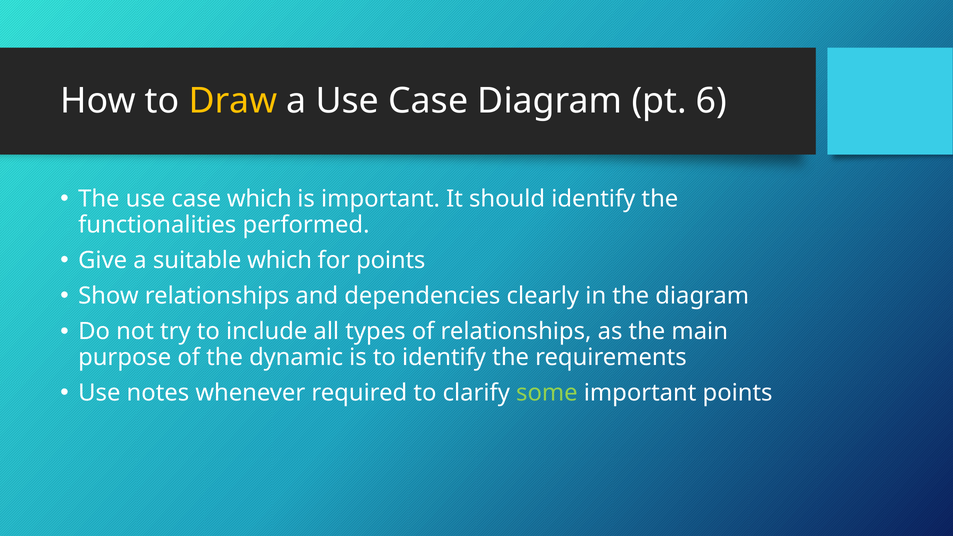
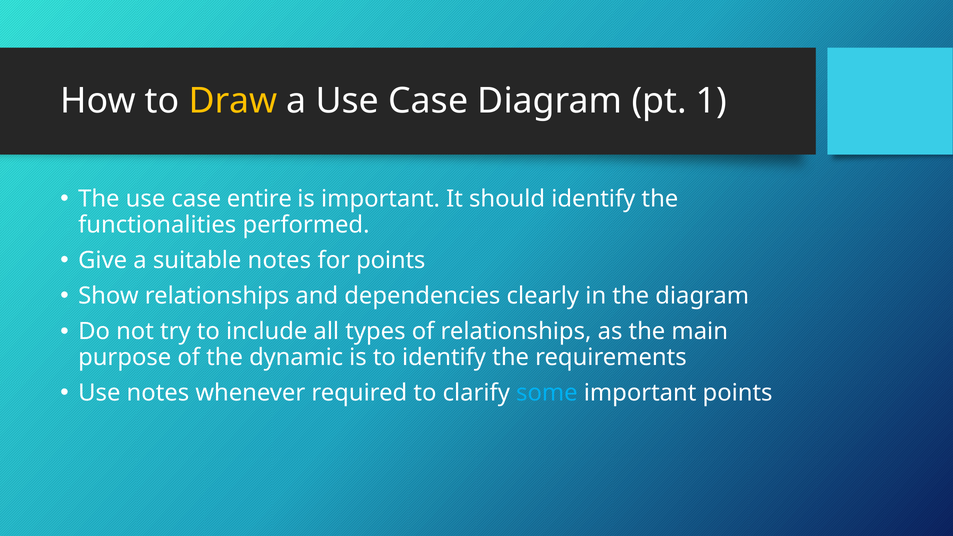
6: 6 -> 1
case which: which -> entire
suitable which: which -> notes
some colour: light green -> light blue
